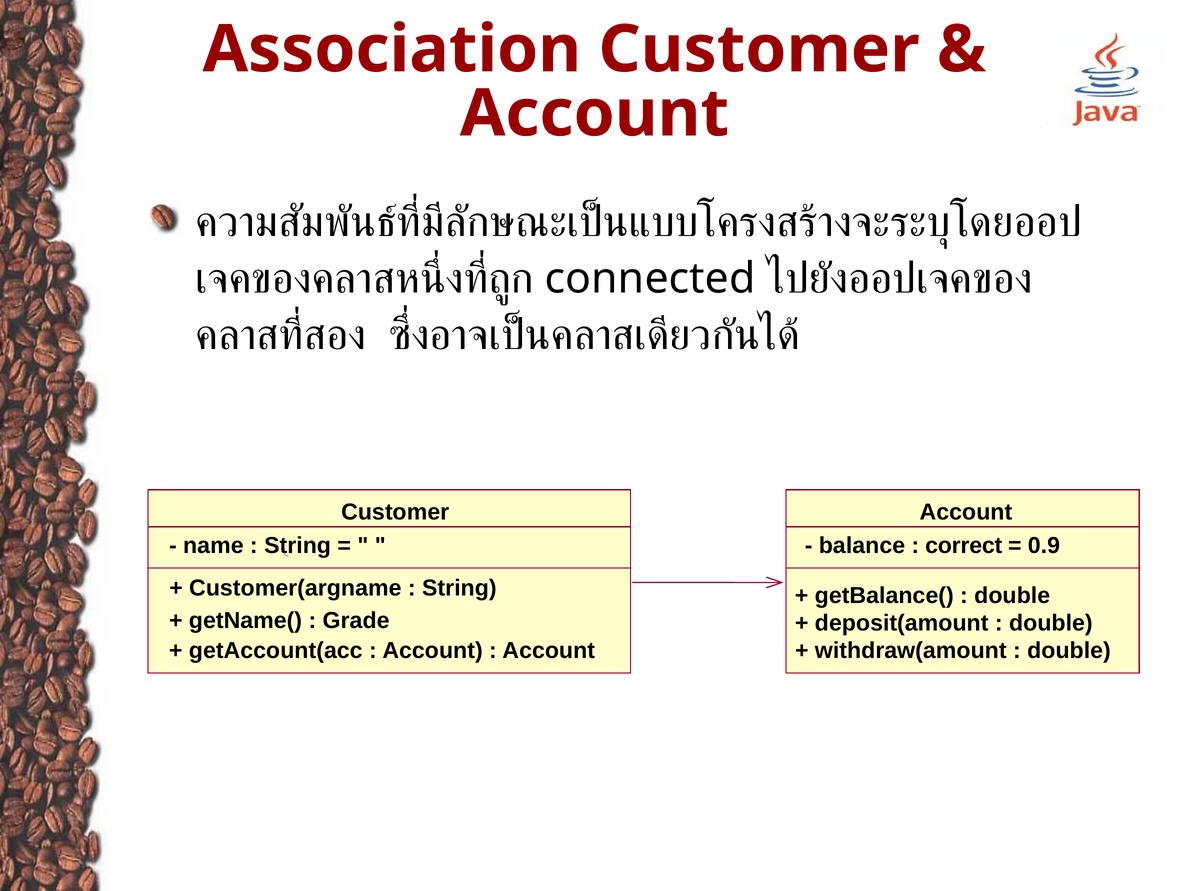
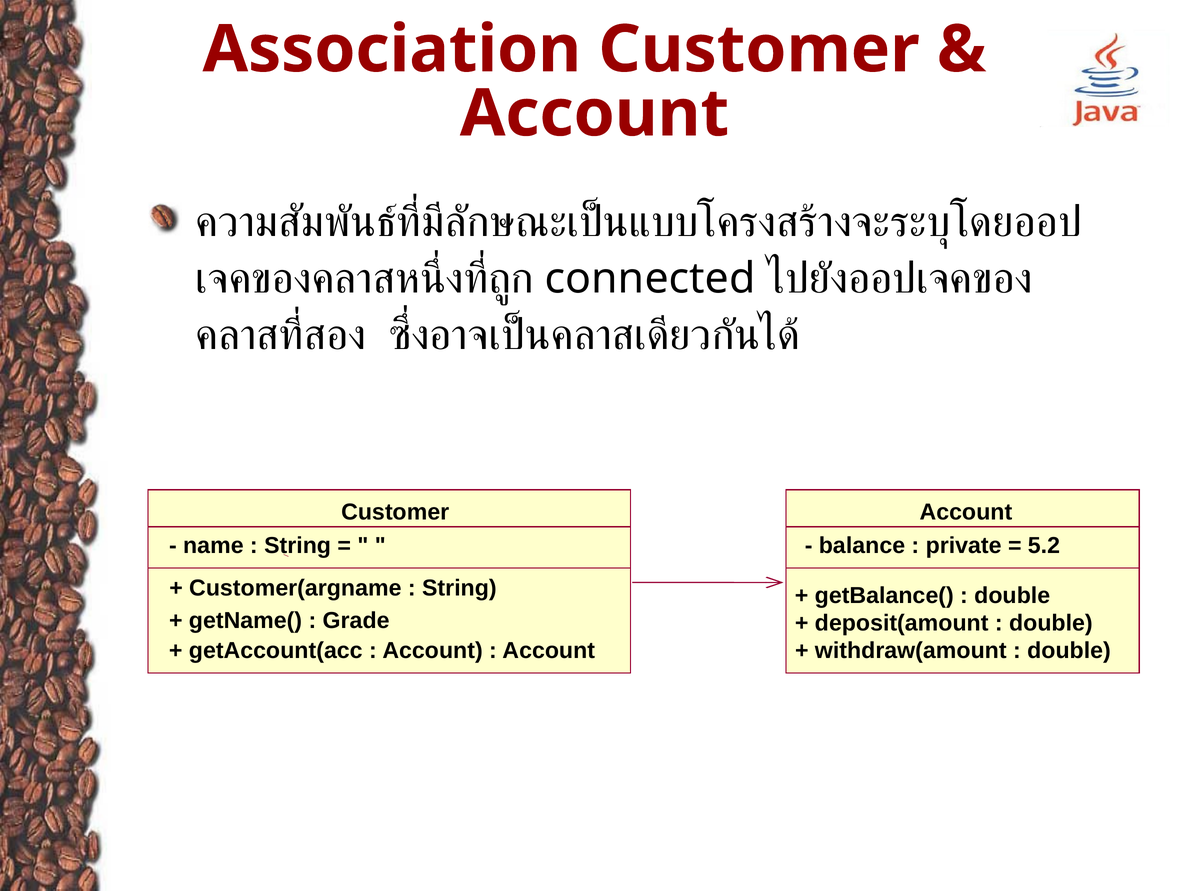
correct: correct -> private
0.9: 0.9 -> 5.2
